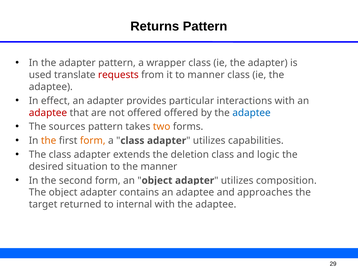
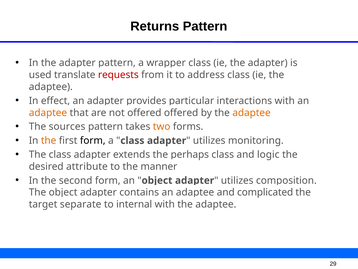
to manner: manner -> address
adaptee at (48, 113) colour: red -> orange
adaptee at (252, 113) colour: blue -> orange
form at (93, 140) colour: orange -> black
capabilities: capabilities -> monitoring
deletion: deletion -> perhaps
situation: situation -> attribute
approaches: approaches -> complicated
returned: returned -> separate
